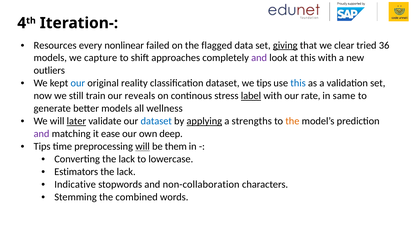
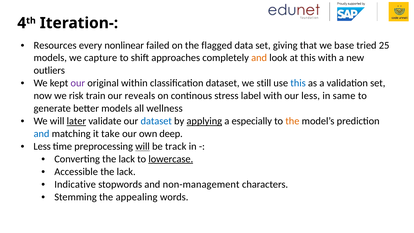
giving underline: present -> none
clear: clear -> base
36: 36 -> 25
and at (259, 58) colour: purple -> orange
our at (78, 83) colour: blue -> purple
reality: reality -> within
we tips: tips -> still
still: still -> risk
label underline: present -> none
our rate: rate -> less
strengths: strengths -> especially
and at (42, 134) colour: purple -> blue
ease: ease -> take
Tips at (42, 146): Tips -> Less
them: them -> track
lowercase underline: none -> present
Estimators: Estimators -> Accessible
non-collaboration: non-collaboration -> non-management
combined: combined -> appealing
